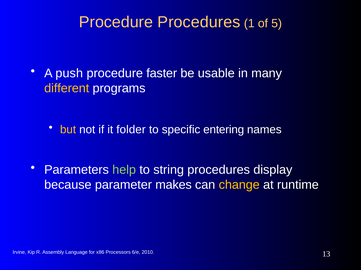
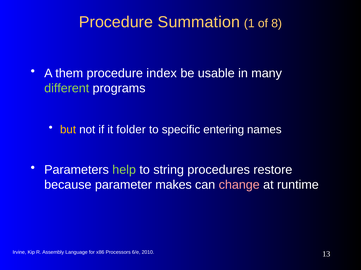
Procedure Procedures: Procedures -> Summation
5: 5 -> 8
push: push -> them
faster: faster -> index
different colour: yellow -> light green
display: display -> restore
change colour: yellow -> pink
